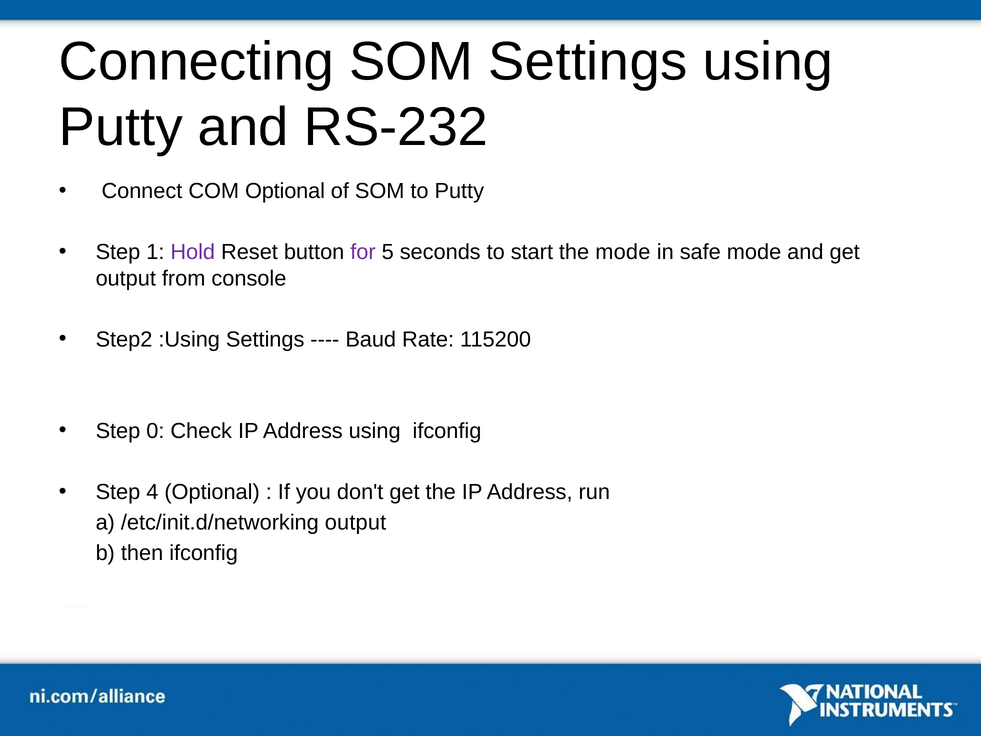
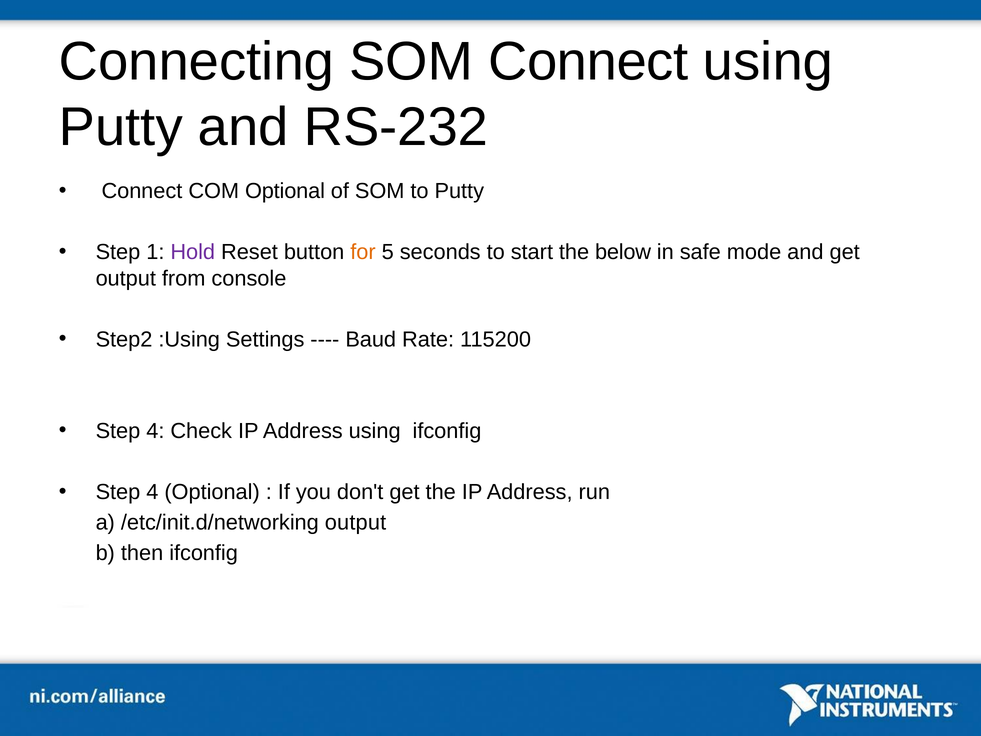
SOM Settings: Settings -> Connect
for colour: purple -> orange
the mode: mode -> below
0 at (155, 431): 0 -> 4
